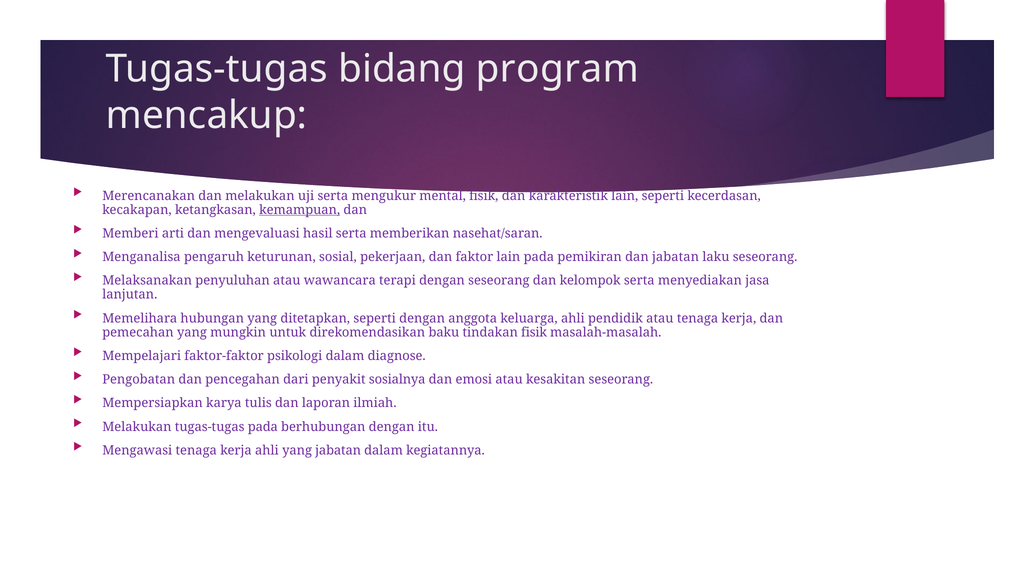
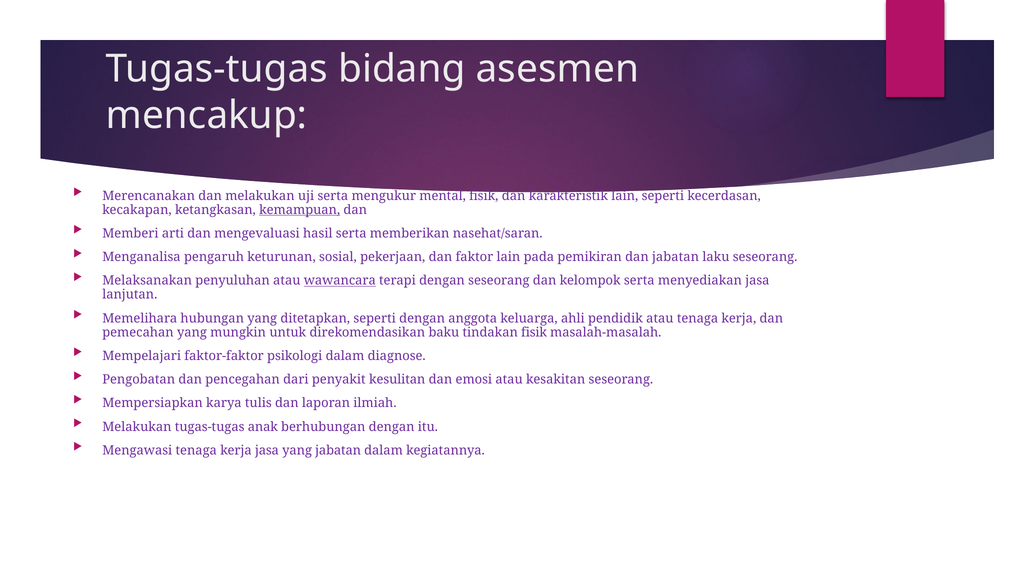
program: program -> asesmen
wawancara underline: none -> present
sosialnya: sosialnya -> kesulitan
tugas-tugas pada: pada -> anak
kerja ahli: ahli -> jasa
